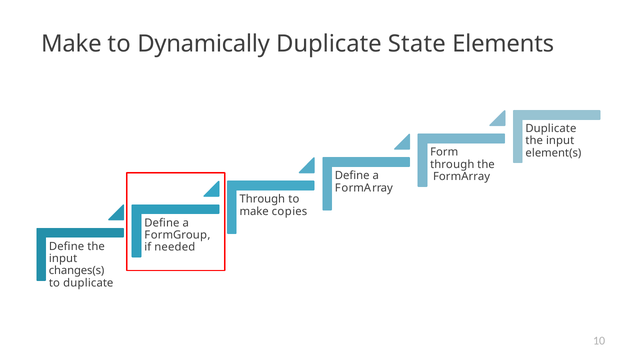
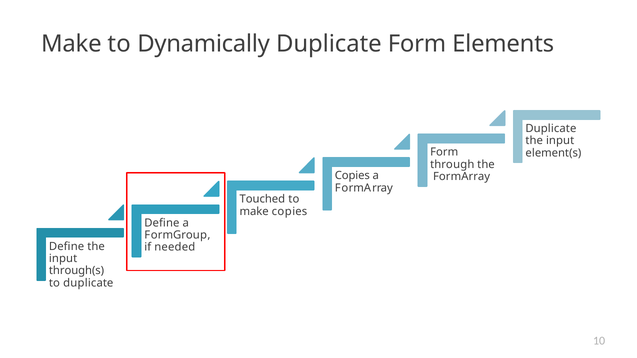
Duplicate State: State -> Form
Define at (352, 176): Define -> Copies
Through at (262, 199): Through -> Touched
changes(s: changes(s -> through(s
